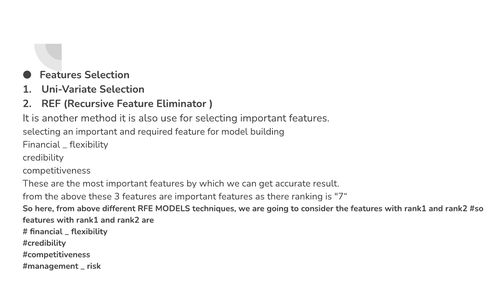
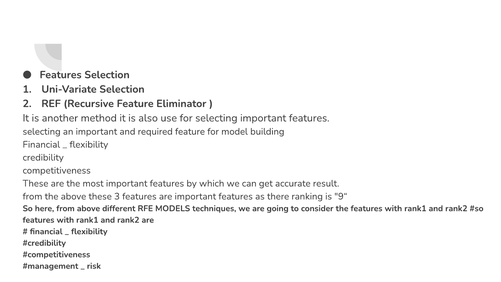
7“: 7“ -> 9“
